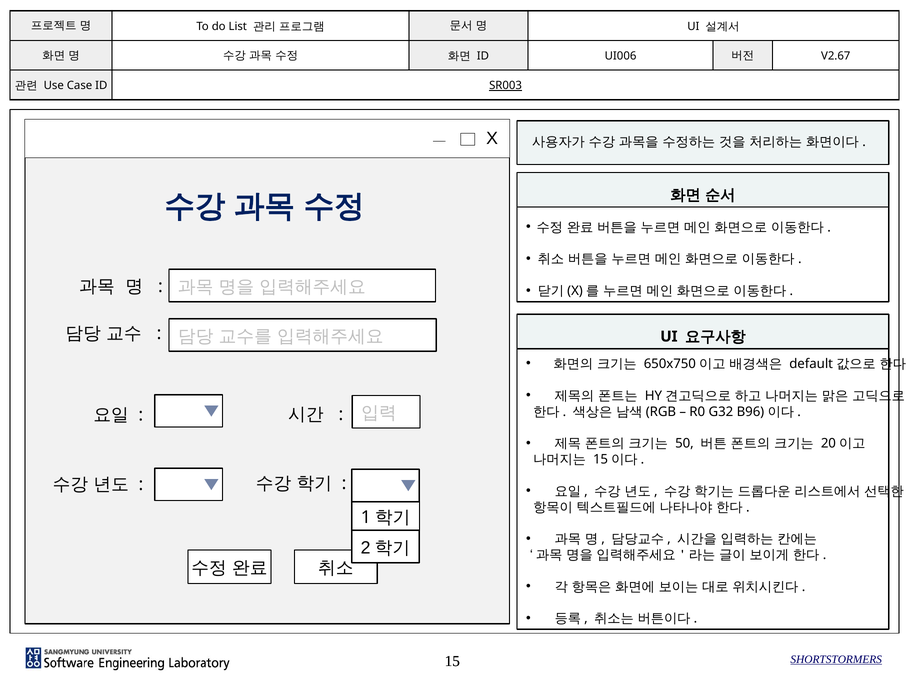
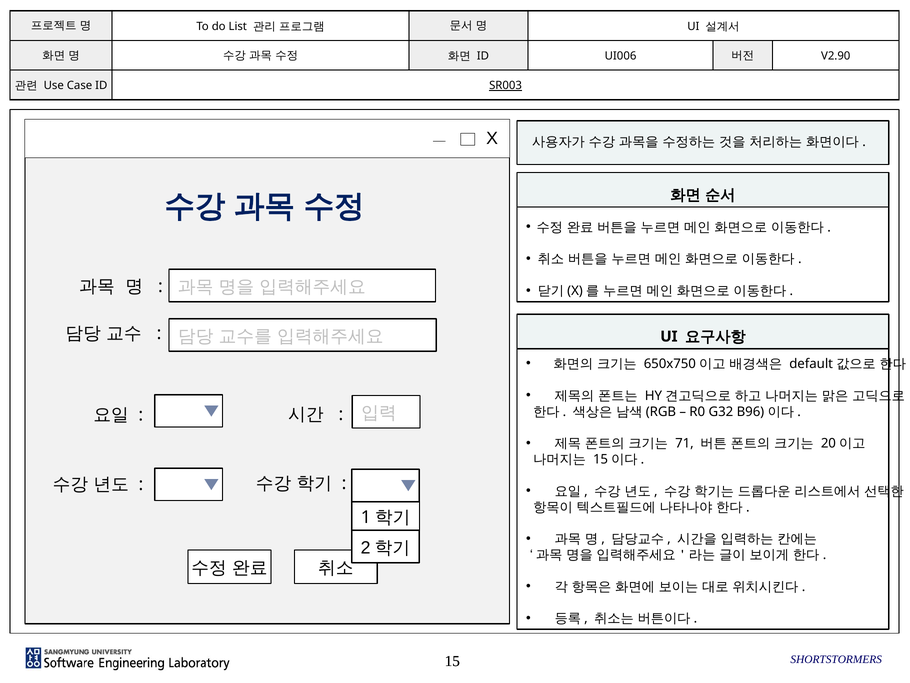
V2.67: V2.67 -> V2.90
50: 50 -> 71
SHORTSTORMERS underline: present -> none
